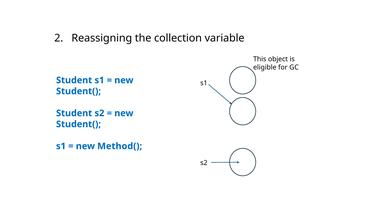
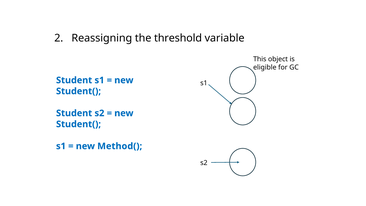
collection: collection -> threshold
